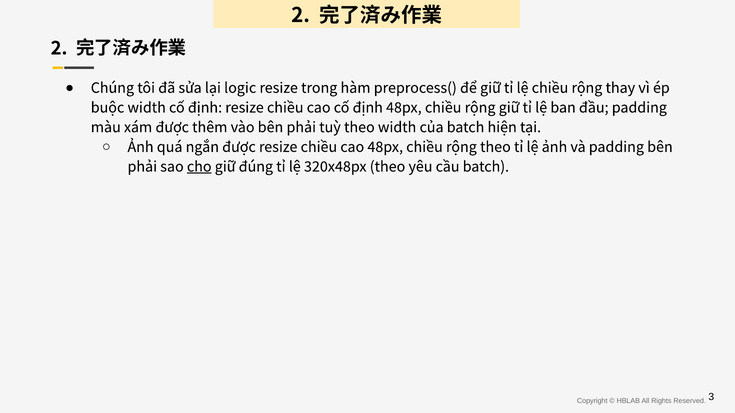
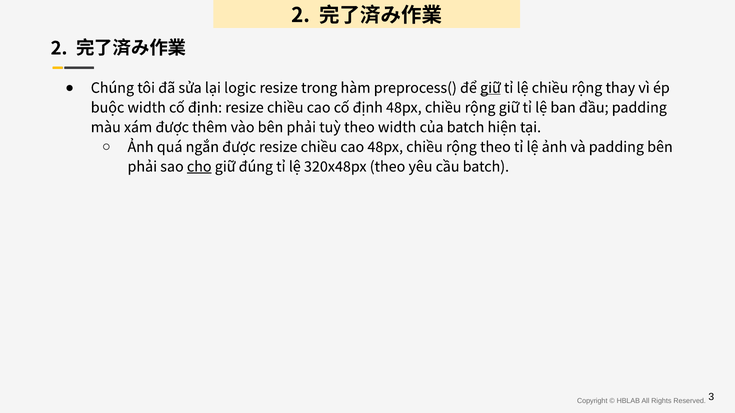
giữ at (490, 88) underline: none -> present
